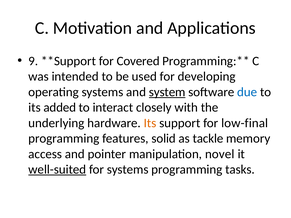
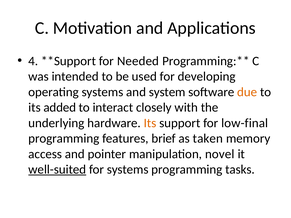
9: 9 -> 4
Covered: Covered -> Needed
system underline: present -> none
due colour: blue -> orange
solid: solid -> brief
tackle: tackle -> taken
